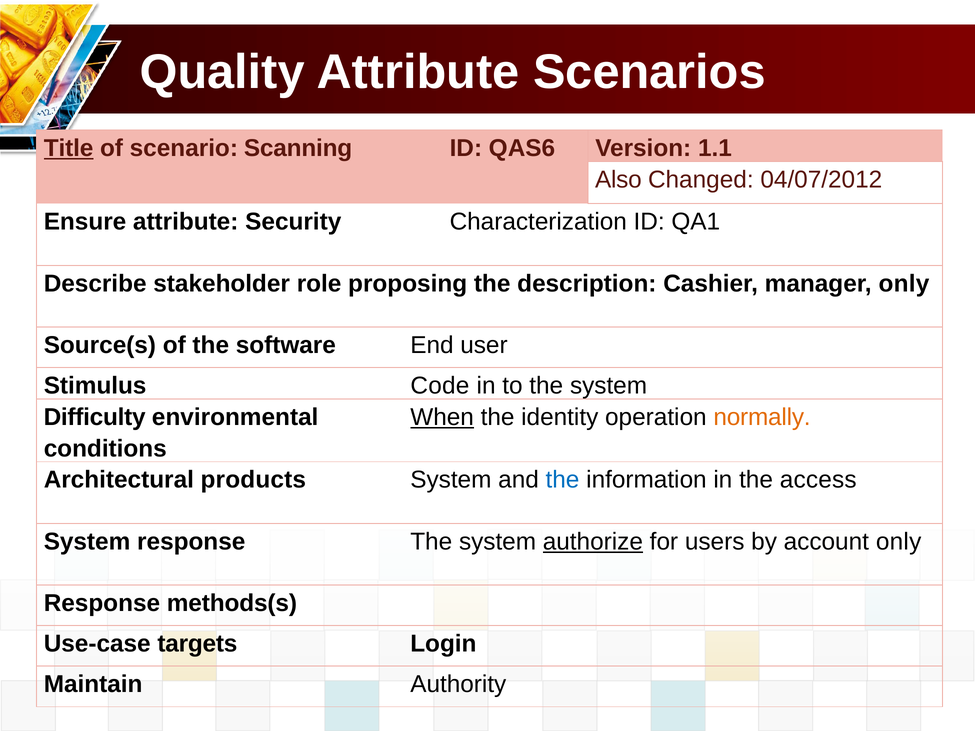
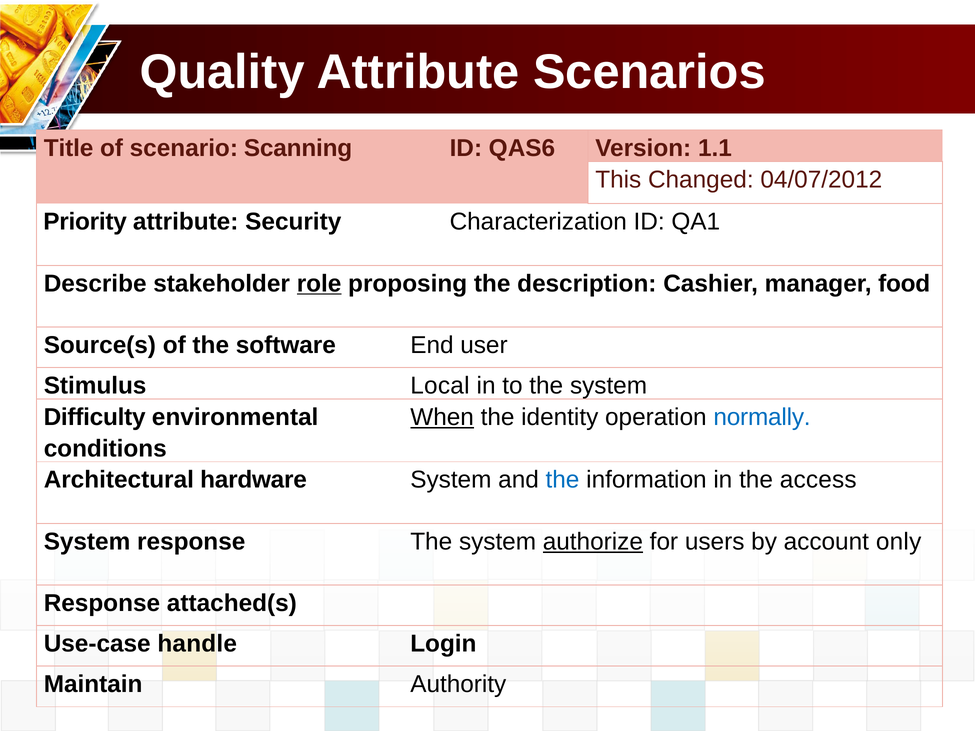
Title underline: present -> none
Also: Also -> This
Ensure: Ensure -> Priority
role underline: none -> present
manager only: only -> food
Code: Code -> Local
normally colour: orange -> blue
products: products -> hardware
methods(s: methods(s -> attached(s
targets: targets -> handle
